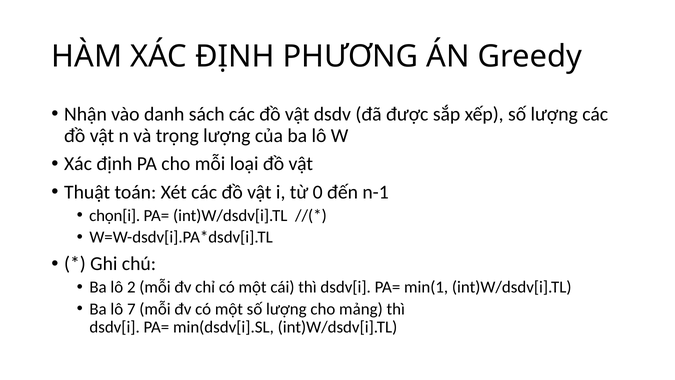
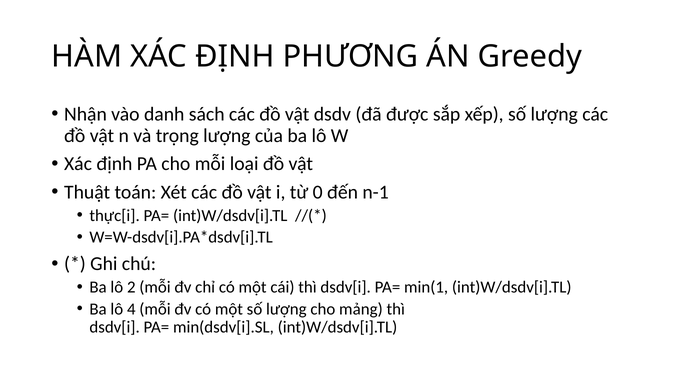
chọn[i: chọn[i -> thực[i
7: 7 -> 4
